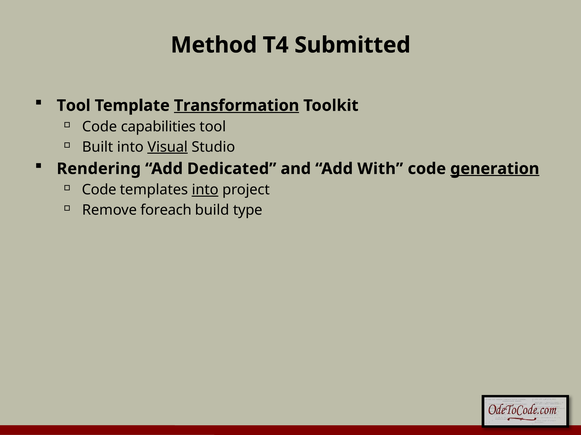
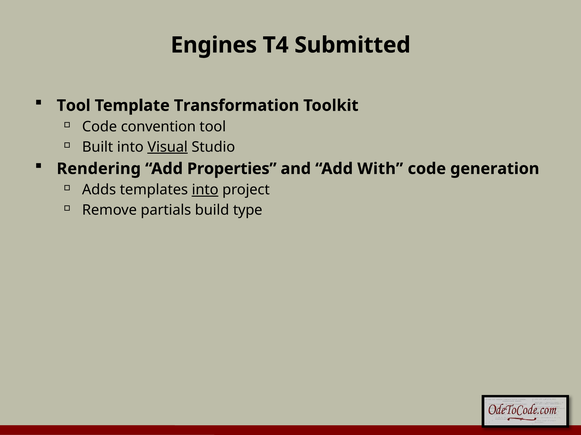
Method: Method -> Engines
Transformation underline: present -> none
capabilities: capabilities -> convention
Dedicated: Dedicated -> Properties
generation underline: present -> none
Code at (99, 190): Code -> Adds
foreach: foreach -> partials
